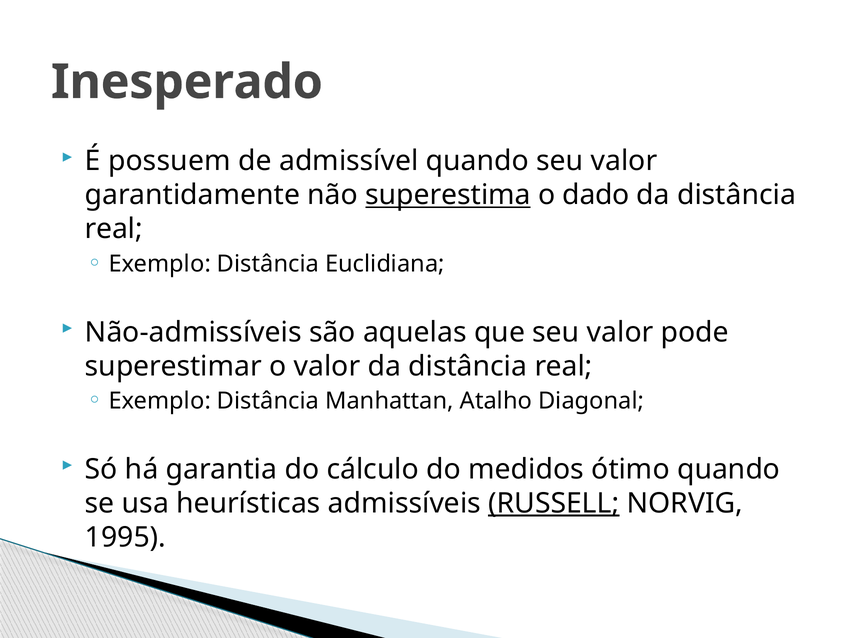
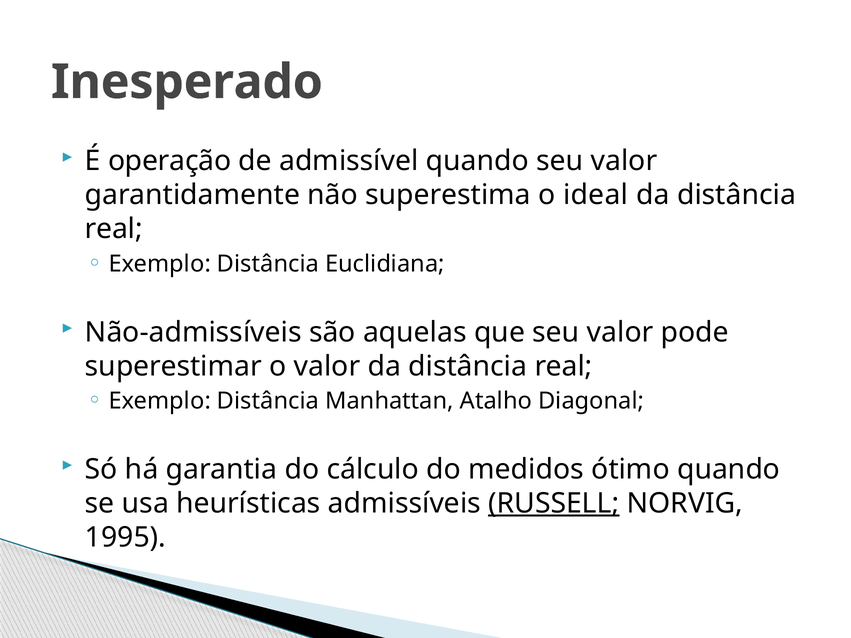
possuem: possuem -> operação
superestima underline: present -> none
dado: dado -> ideal
